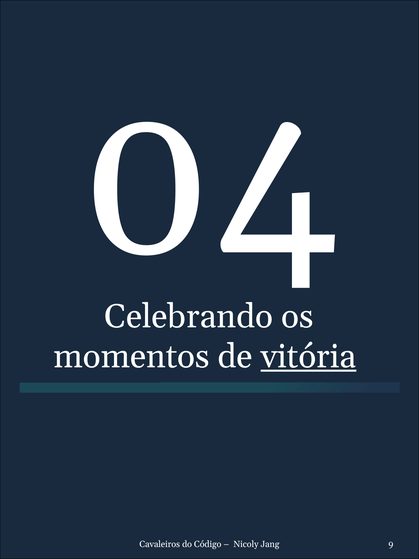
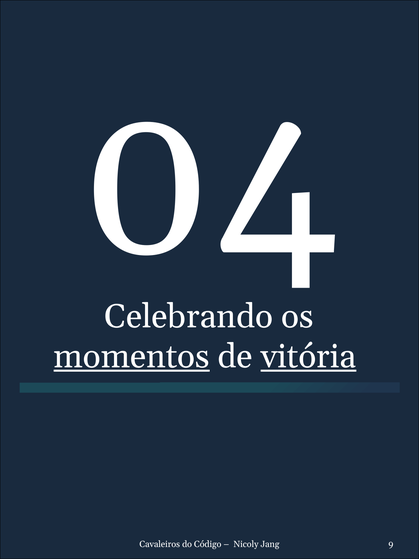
momentos underline: none -> present
